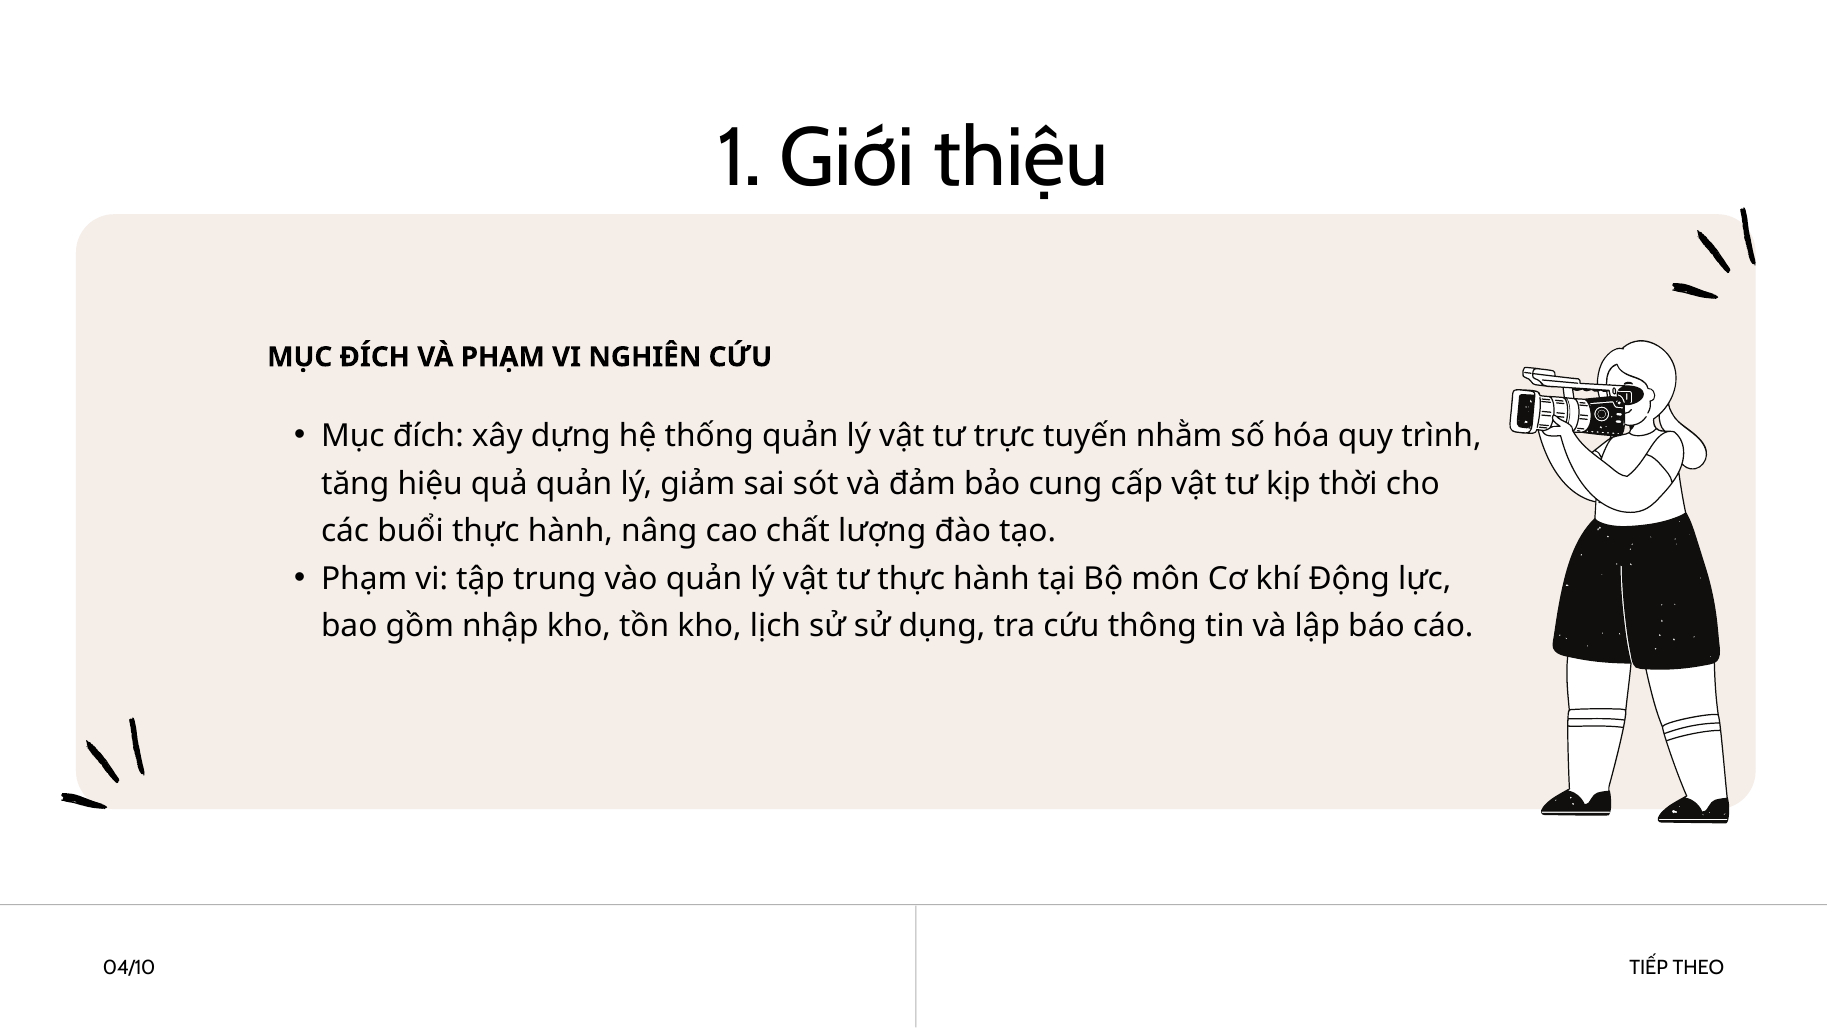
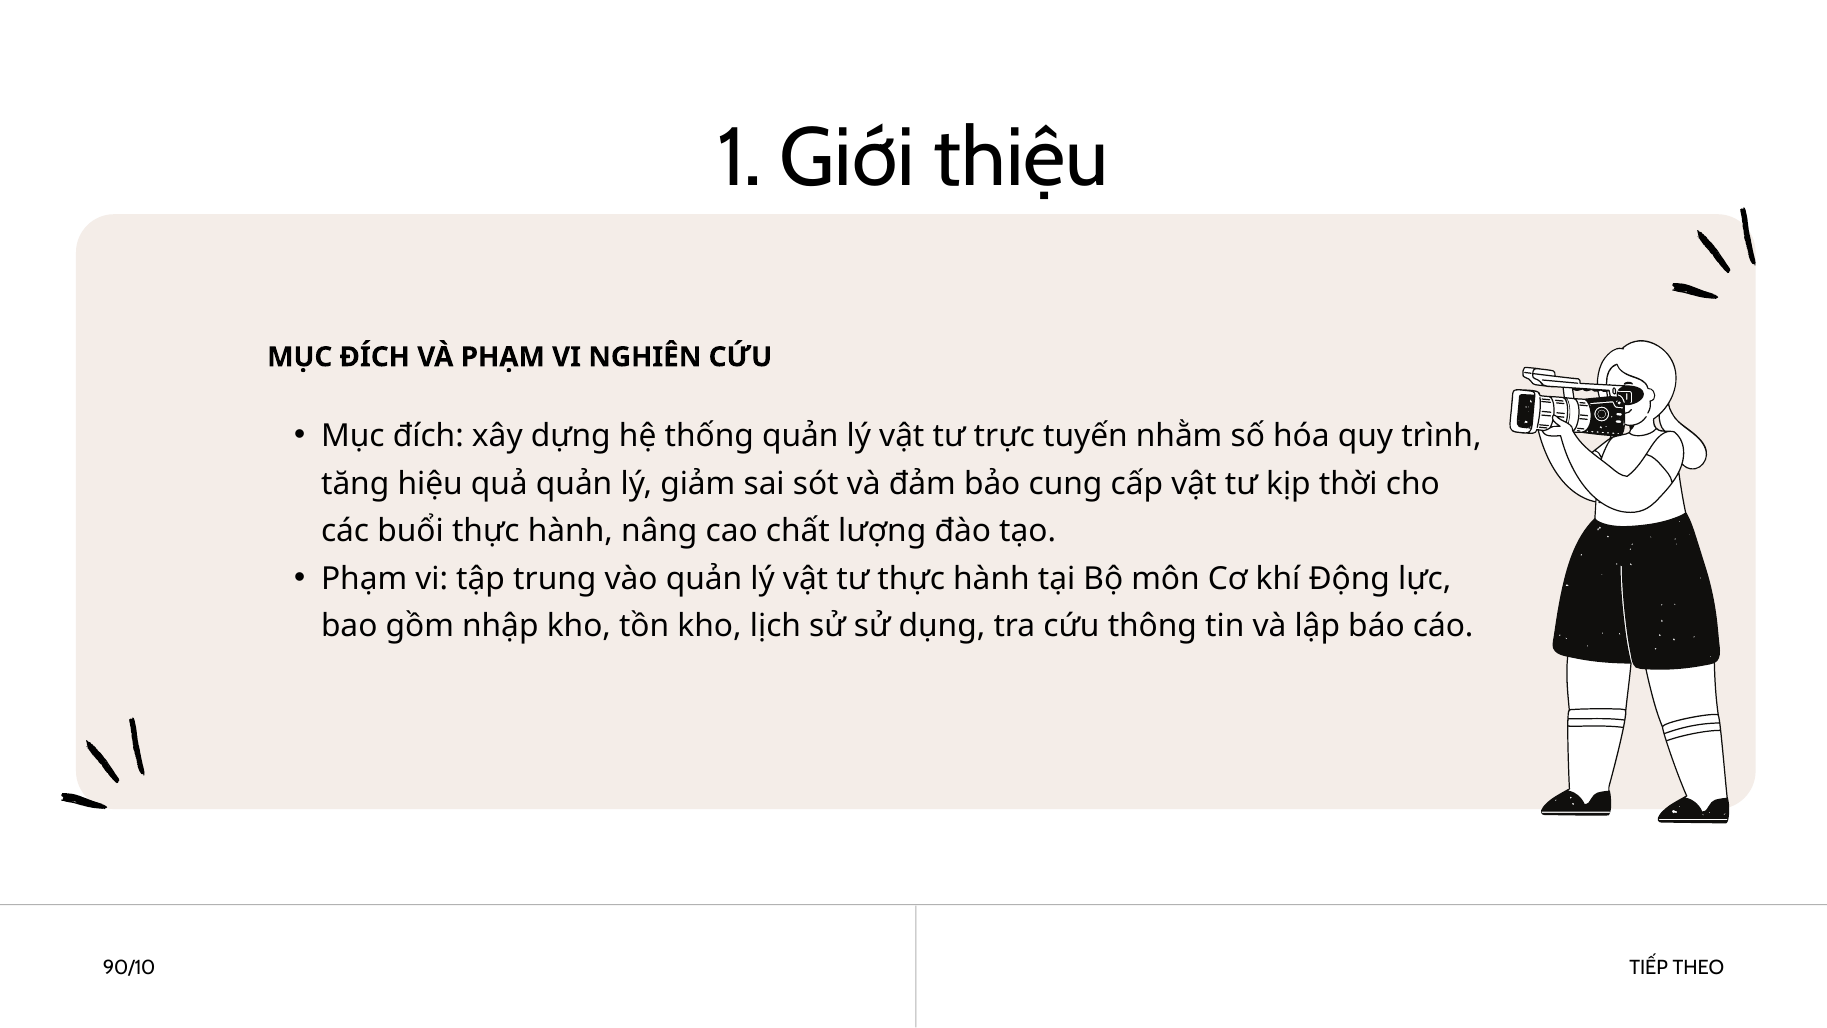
04/10: 04/10 -> 90/10
